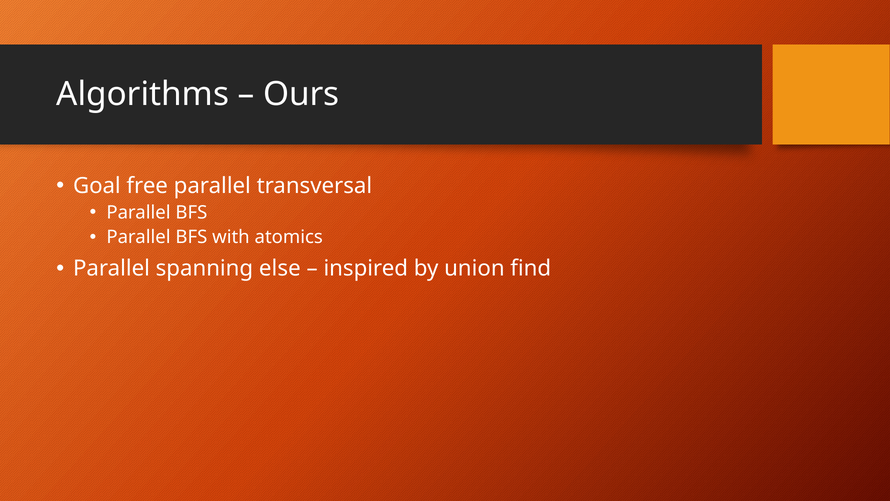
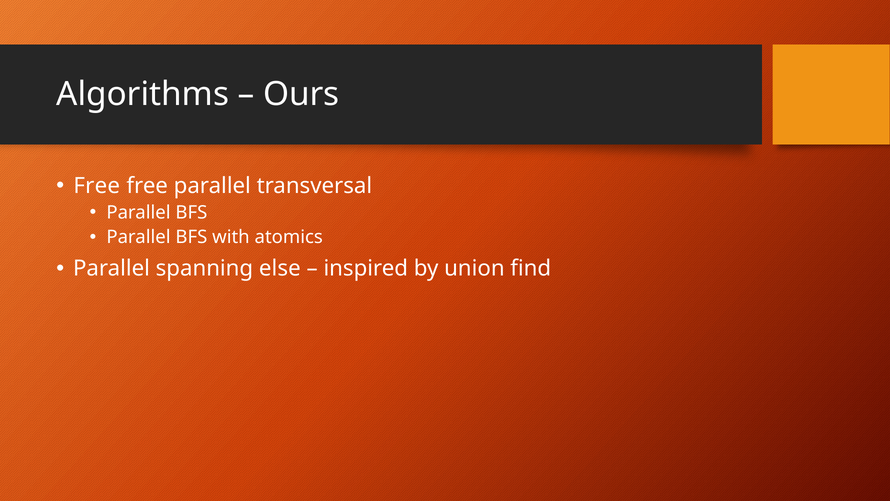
Goal at (97, 186): Goal -> Free
